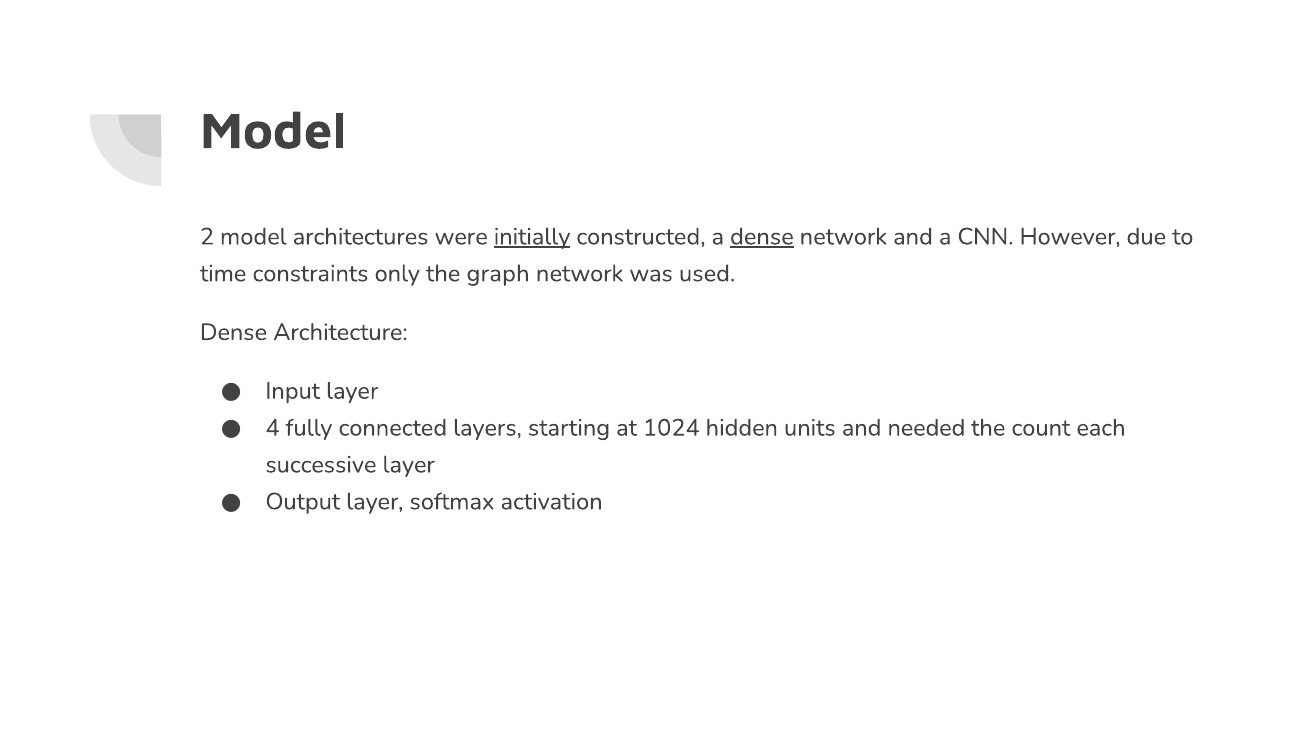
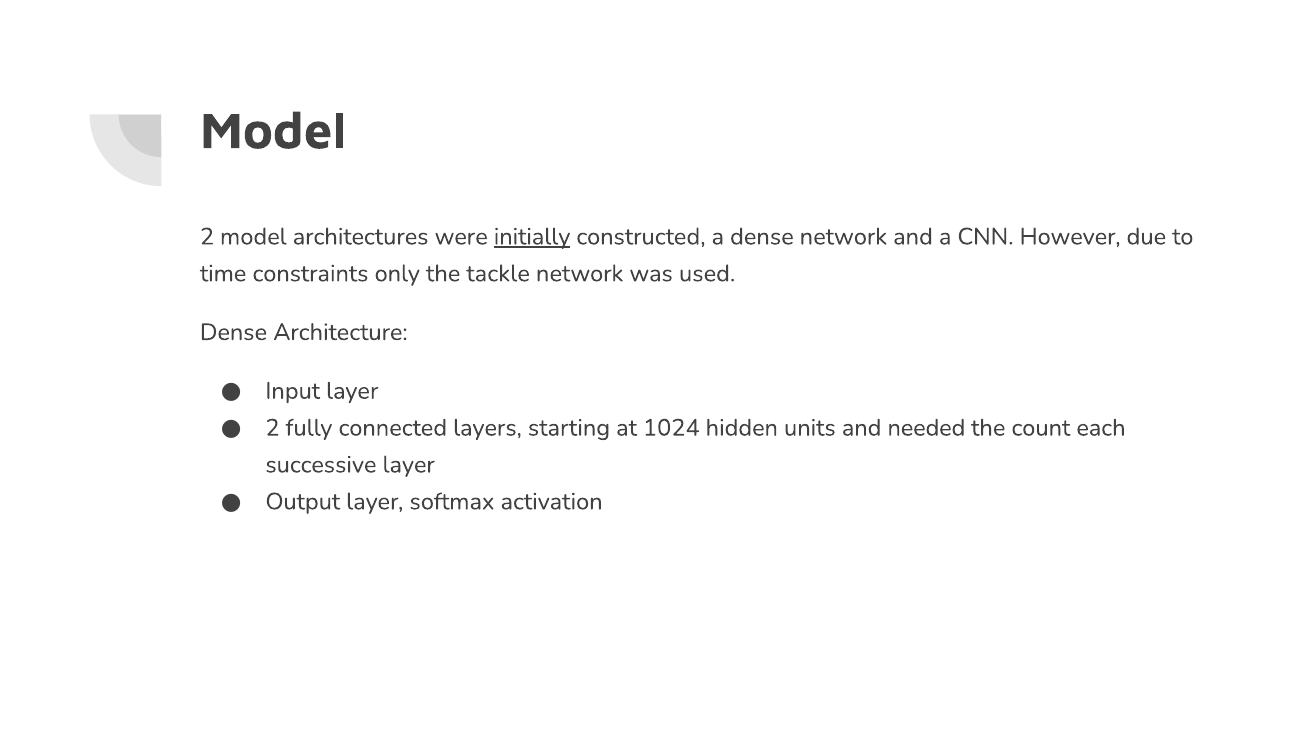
dense at (762, 237) underline: present -> none
graph: graph -> tackle
4 at (273, 428): 4 -> 2
